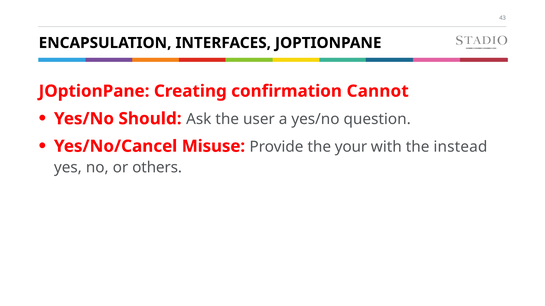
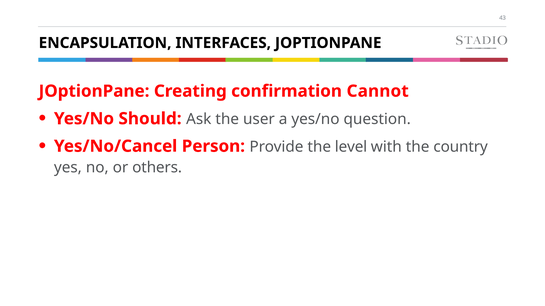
Misuse: Misuse -> Person
your: your -> level
instead: instead -> country
